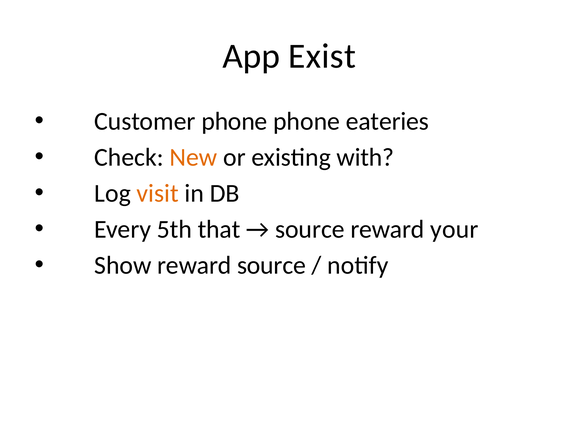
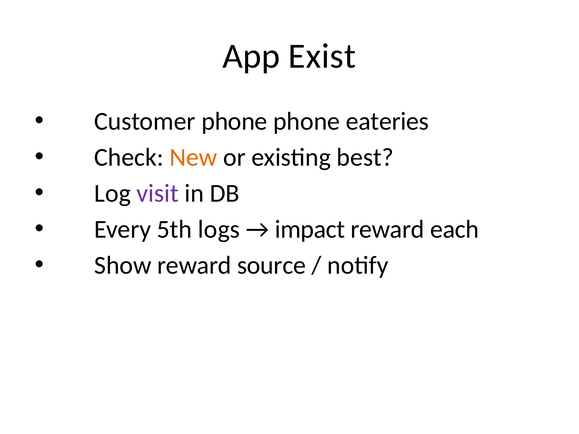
with: with -> best
visit colour: orange -> purple
that: that -> logs
source at (310, 230): source -> impact
your: your -> each
